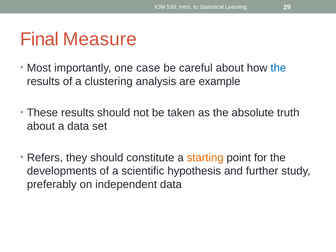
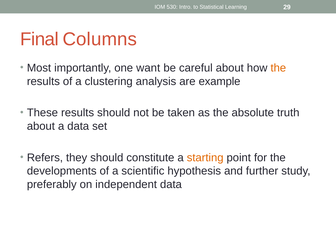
Measure: Measure -> Columns
case: case -> want
the at (278, 68) colour: blue -> orange
